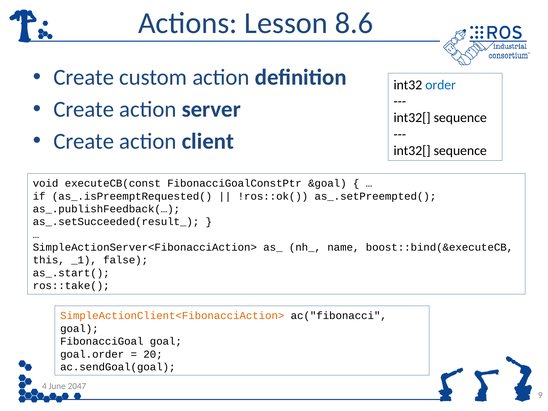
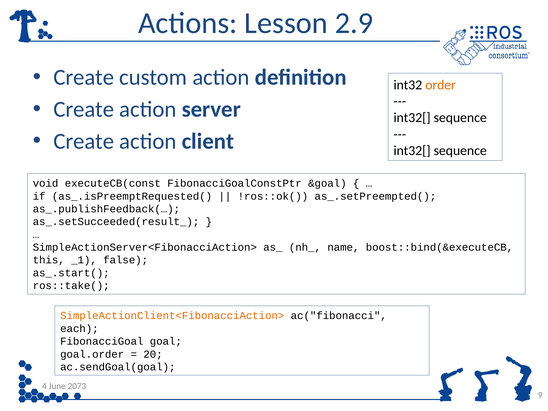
8.6: 8.6 -> 2.9
order colour: blue -> orange
goal at (79, 329): goal -> each
2047: 2047 -> 2073
